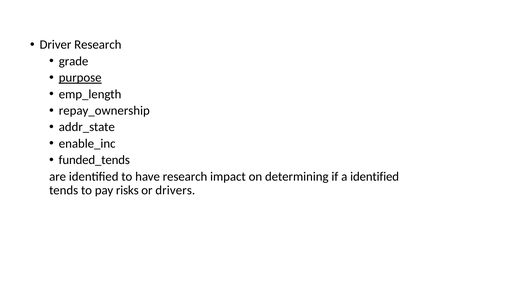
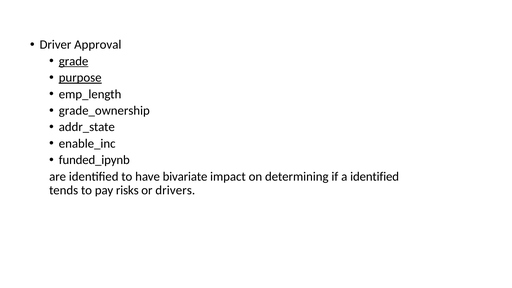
Driver Research: Research -> Approval
grade underline: none -> present
repay_ownership: repay_ownership -> grade_ownership
funded_tends: funded_tends -> funded_ipynb
have research: research -> bivariate
